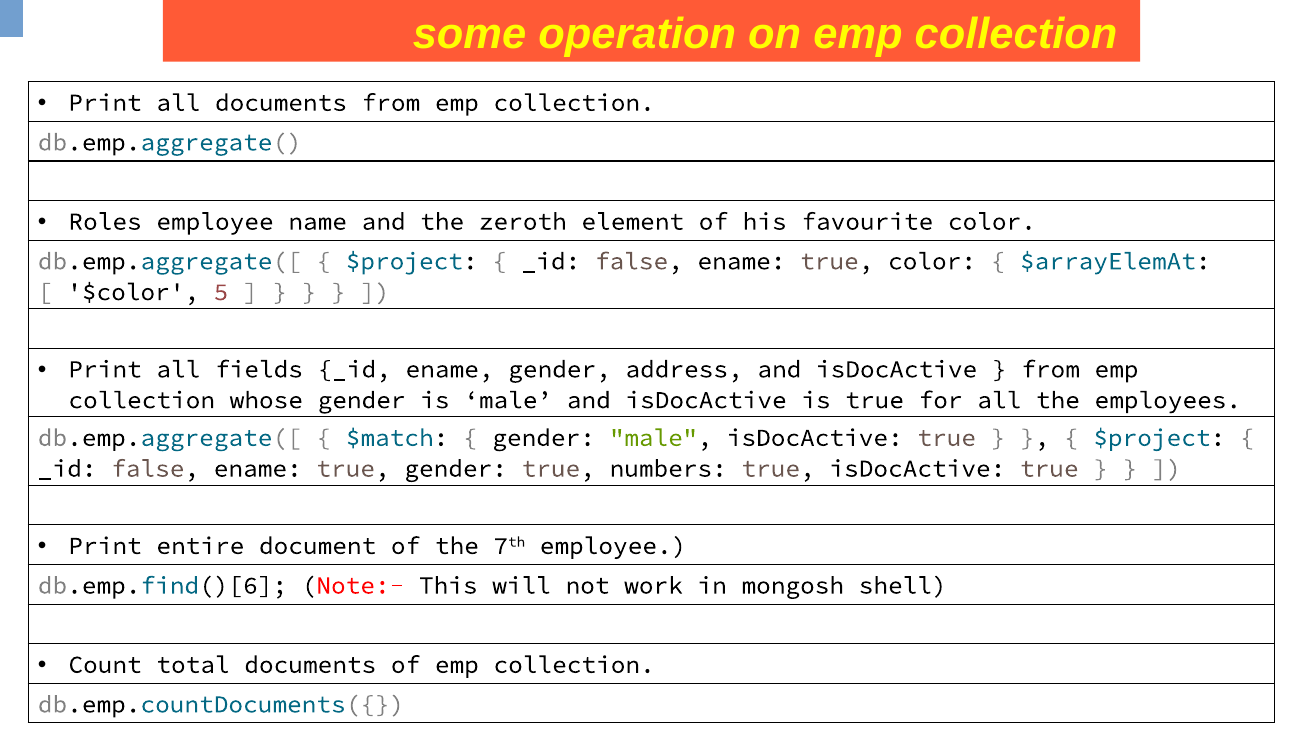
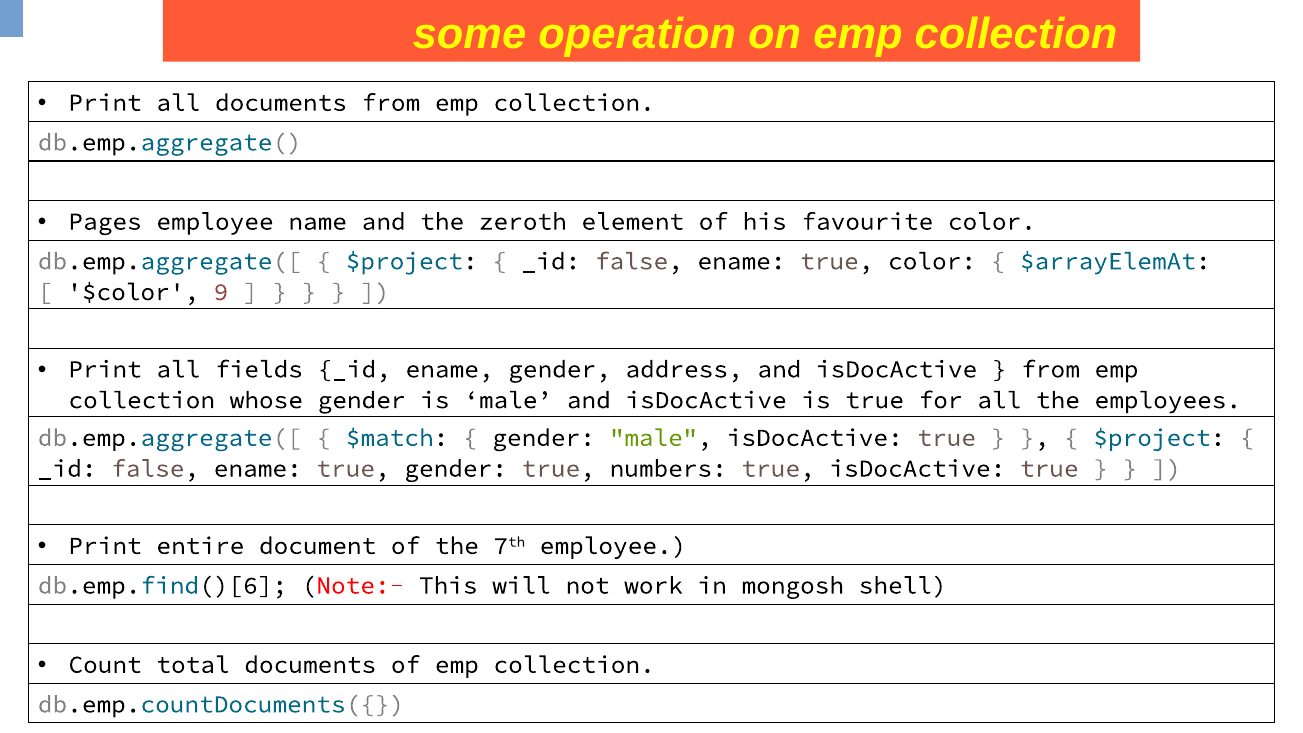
Roles: Roles -> Pages
5: 5 -> 9
